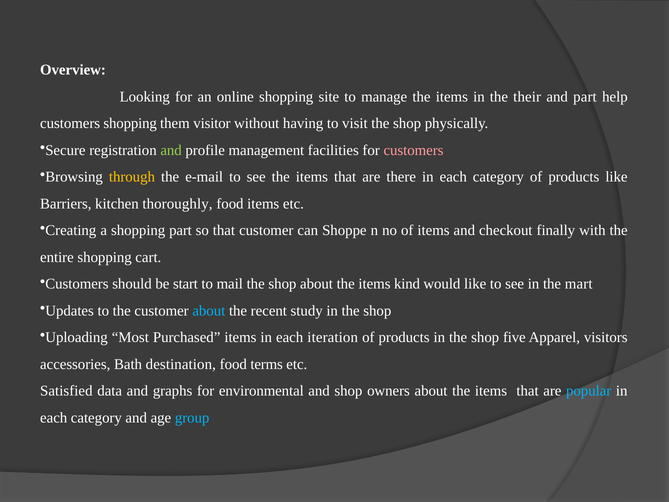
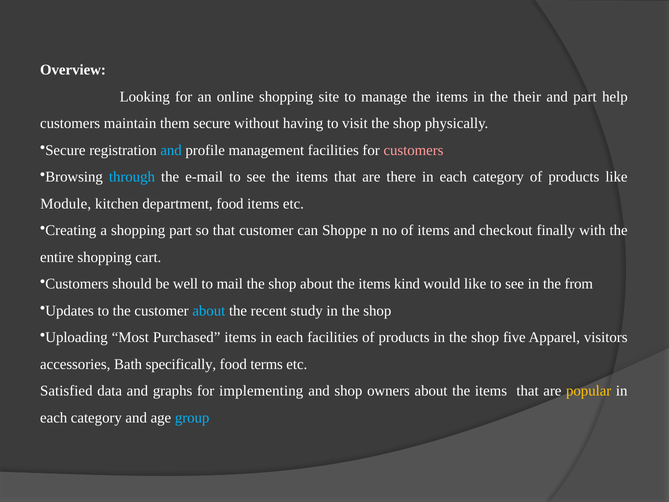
customers shopping: shopping -> maintain
them visitor: visitor -> secure
and at (171, 150) colour: light green -> light blue
through colour: yellow -> light blue
Barriers: Barriers -> Module
thoroughly: thoroughly -> department
start: start -> well
mart: mart -> from
each iteration: iteration -> facilities
destination: destination -> specifically
environmental: environmental -> implementing
popular colour: light blue -> yellow
